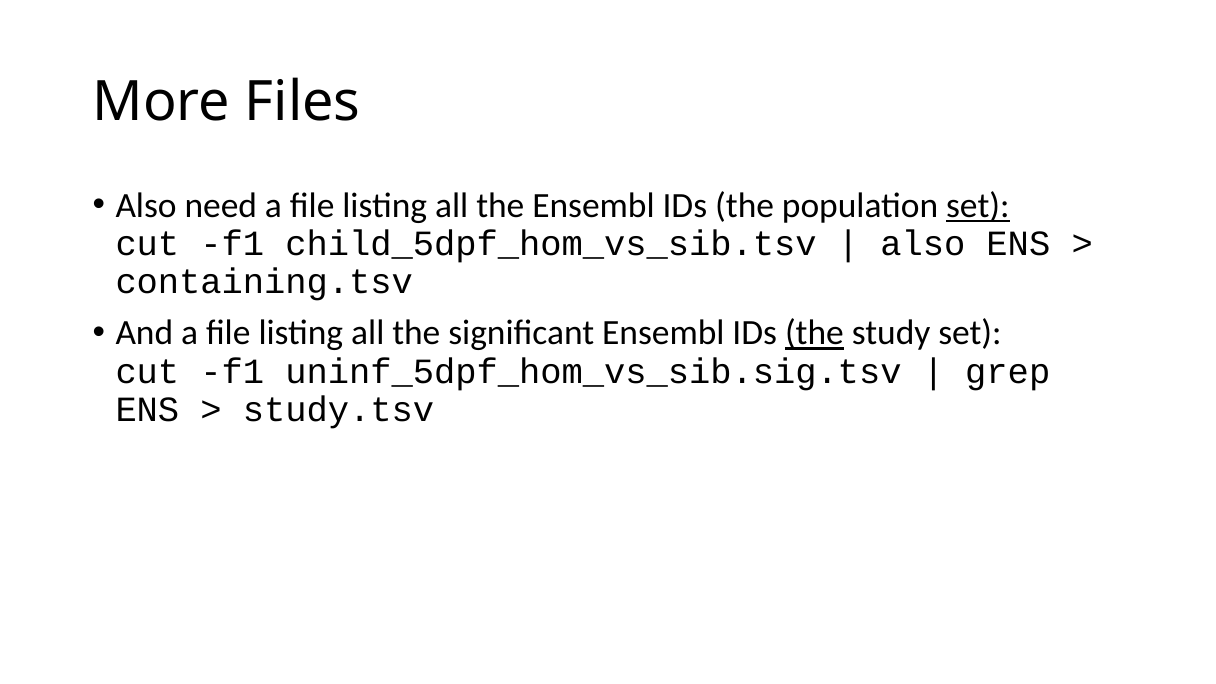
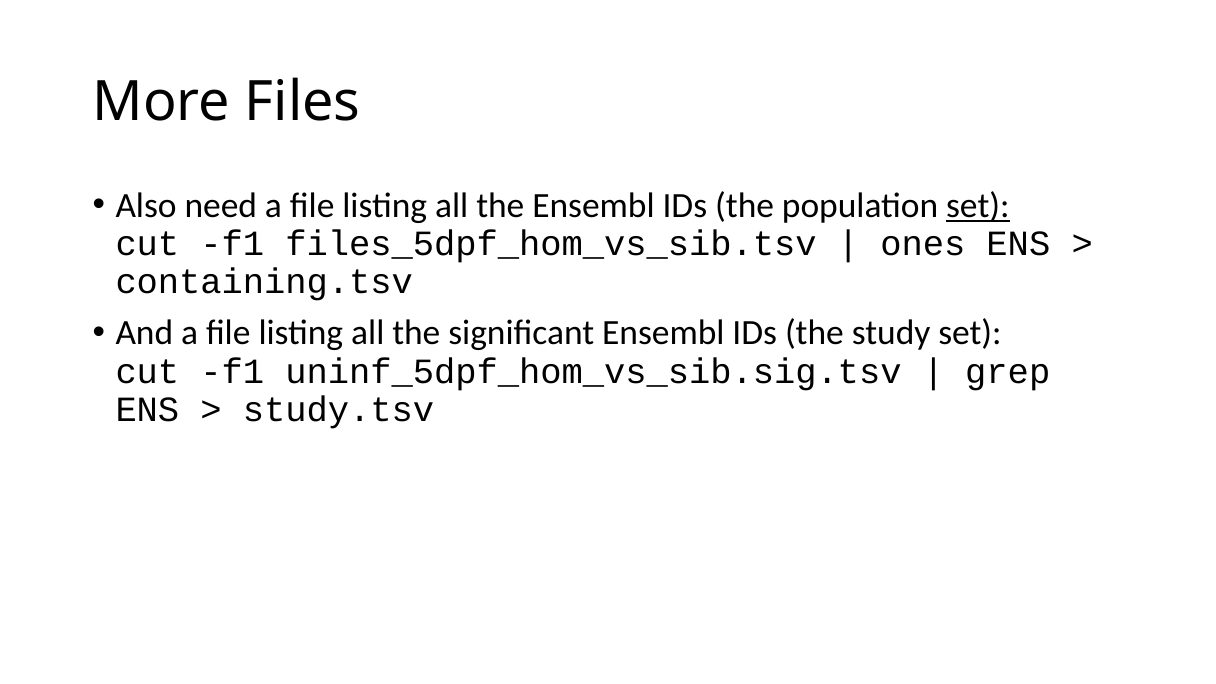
child_5dpf_hom_vs_sib.tsv: child_5dpf_hom_vs_sib.tsv -> files_5dpf_hom_vs_sib.tsv
also at (923, 244): also -> ones
the at (814, 333) underline: present -> none
